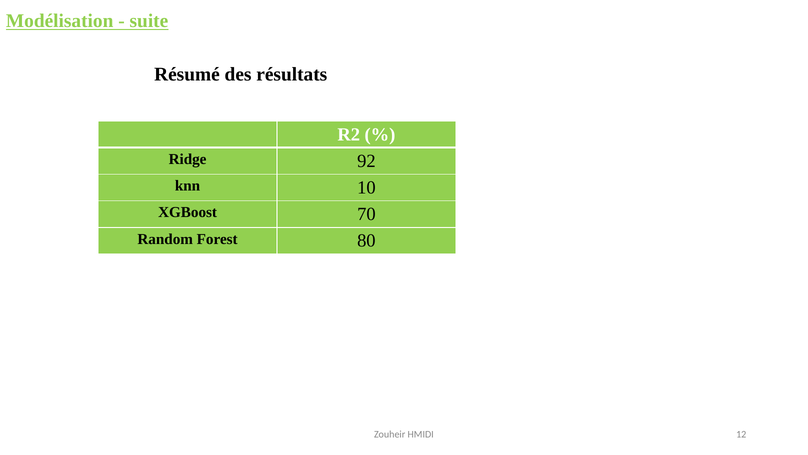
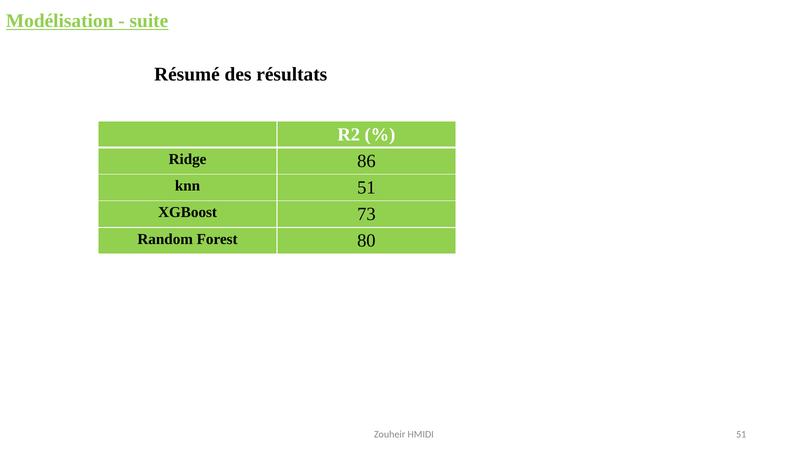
92: 92 -> 86
knn 10: 10 -> 51
70: 70 -> 73
HMIDI 12: 12 -> 51
